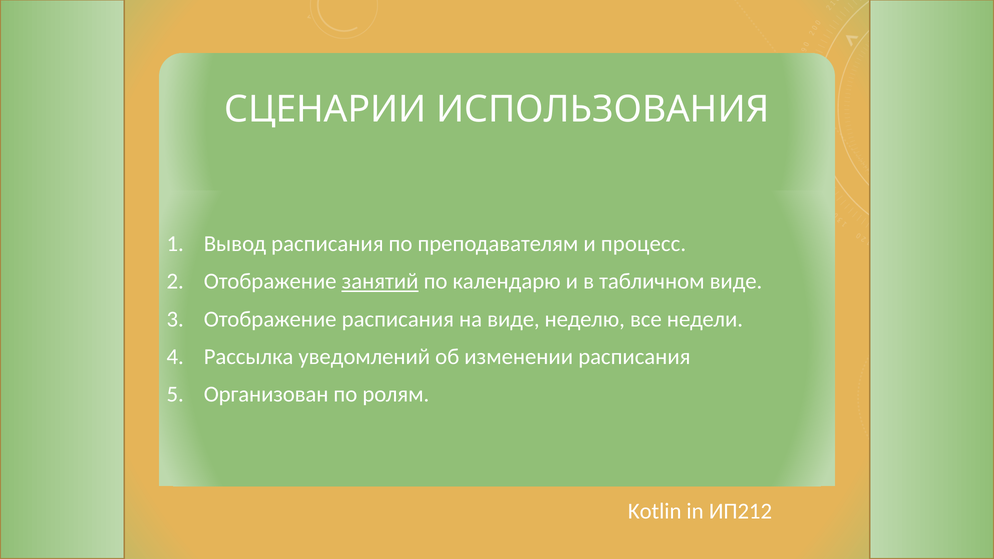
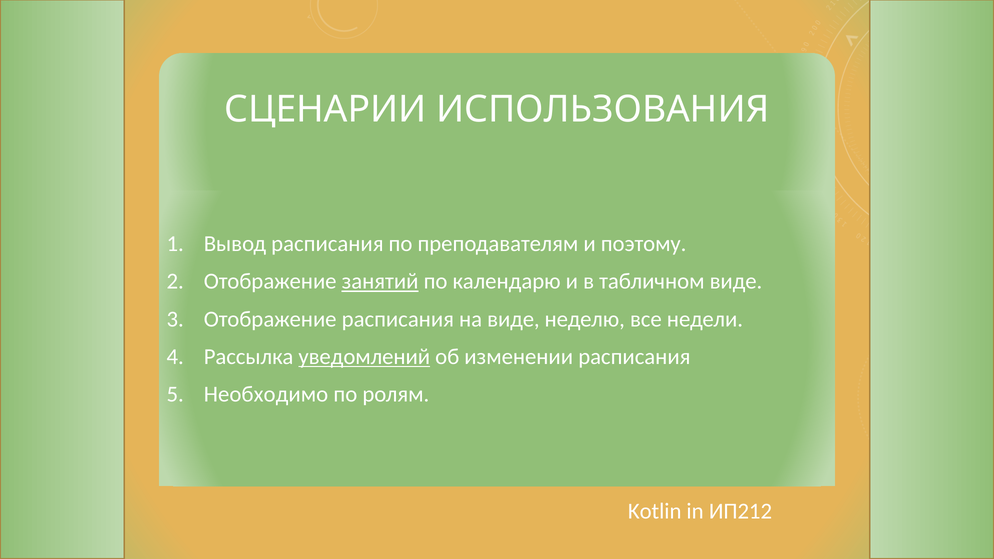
процесс: процесс -> поэтому
уведомлений underline: none -> present
Организован: Организован -> Необходимо
